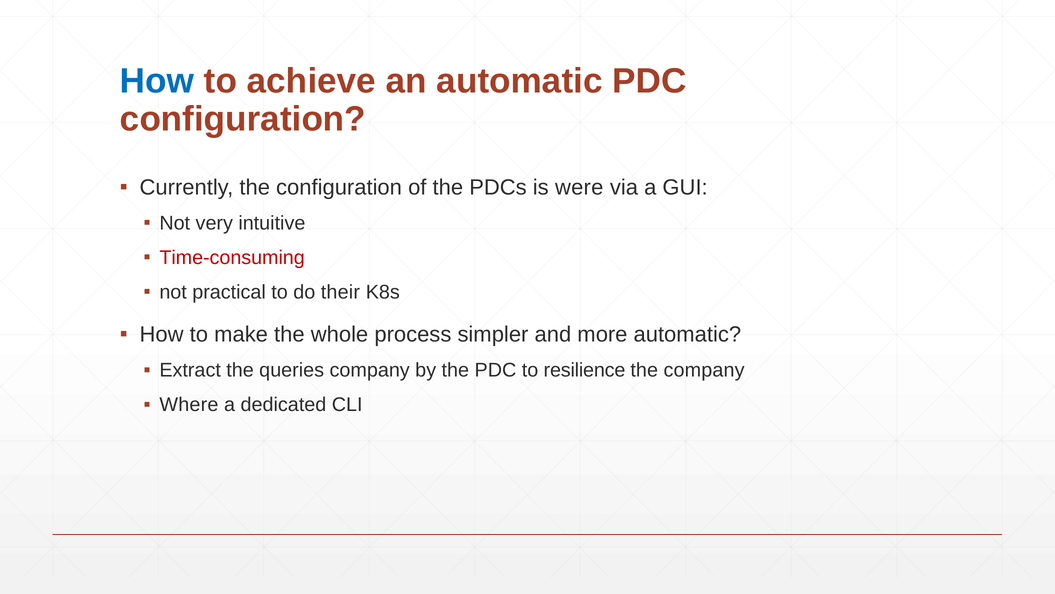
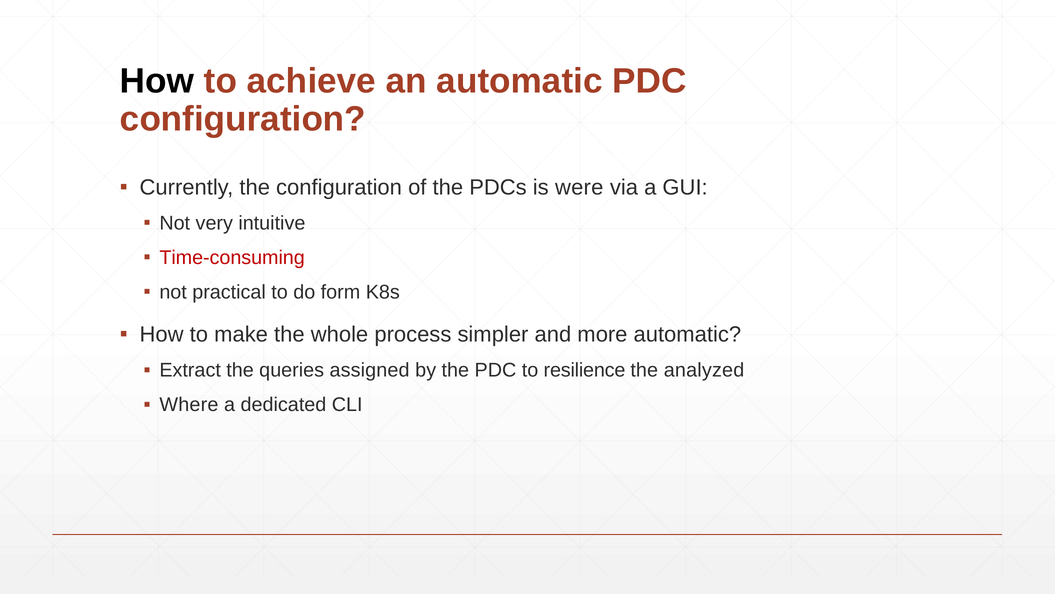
How at (157, 81) colour: blue -> black
their: their -> form
queries company: company -> assigned
the company: company -> analyzed
